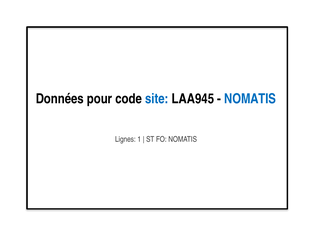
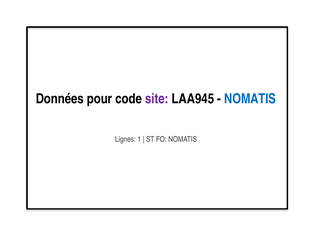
site colour: blue -> purple
